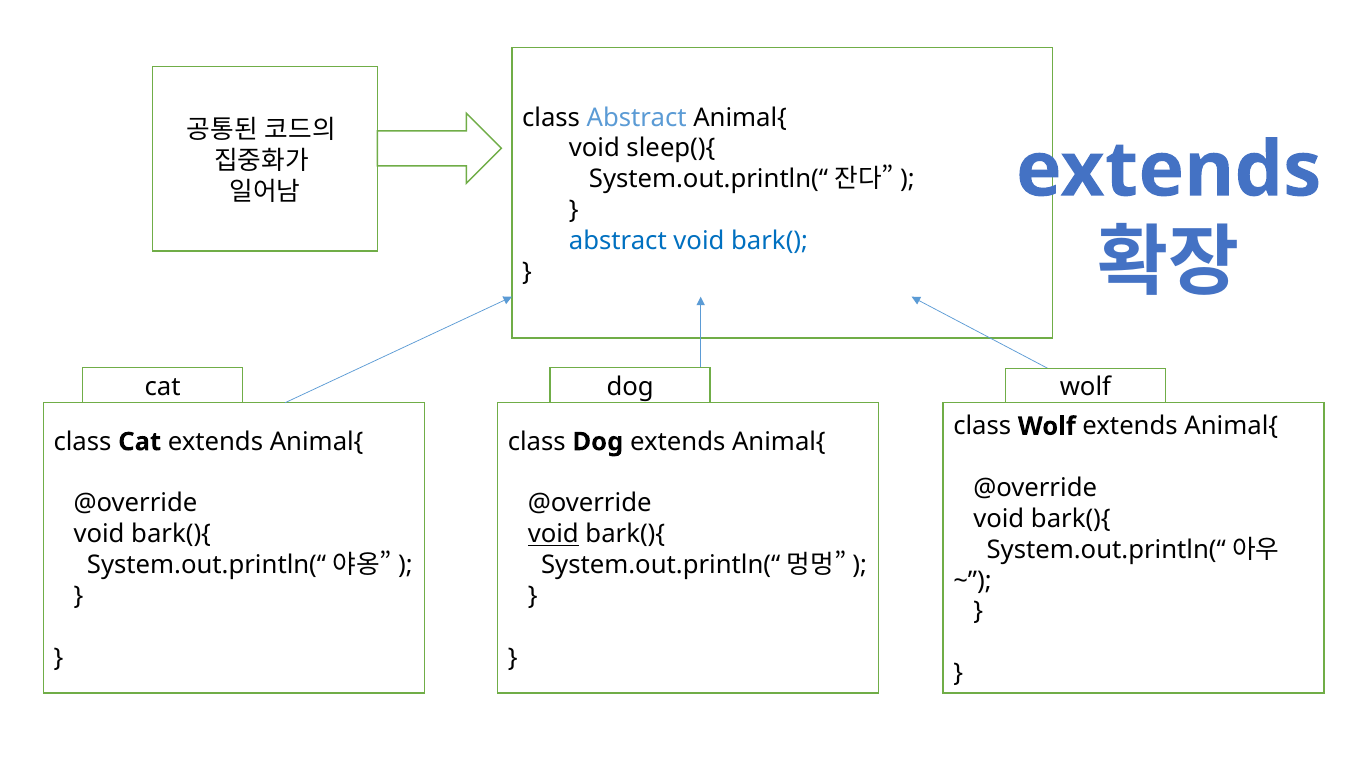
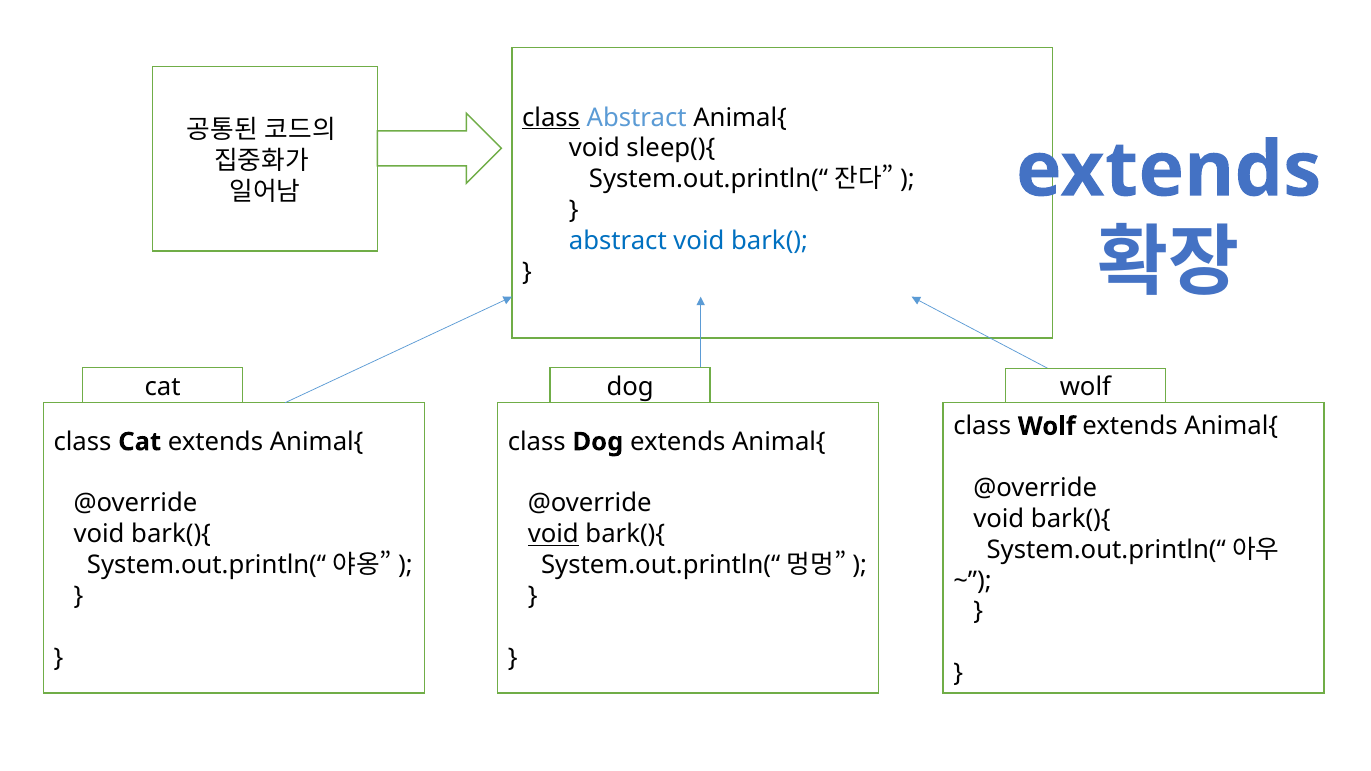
class at (551, 118) underline: none -> present
